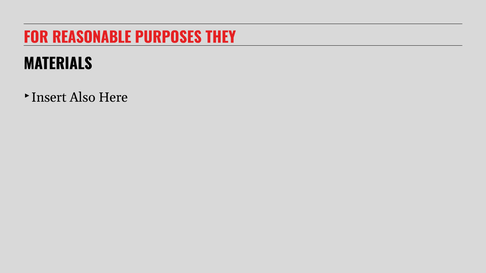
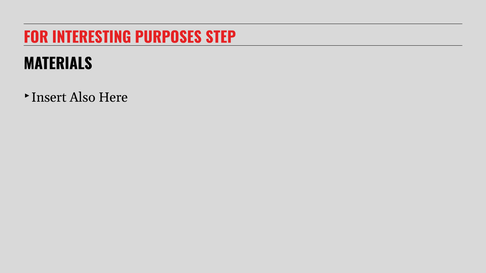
REASONABLE: REASONABLE -> INTERESTING
THEY: THEY -> STEP
